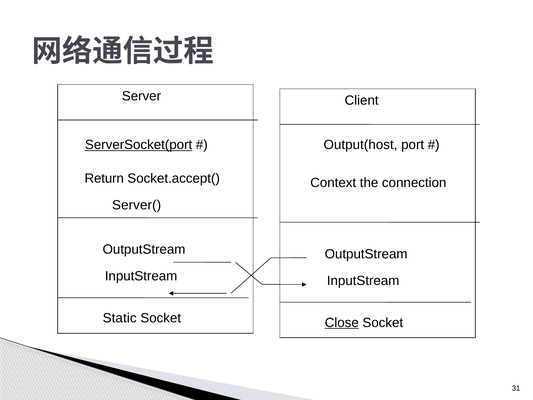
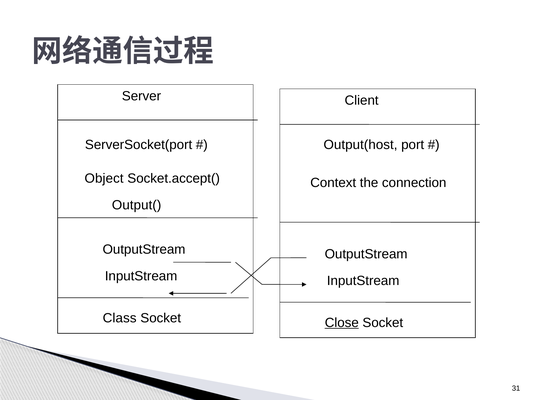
ServerSocket(port underline: present -> none
Return: Return -> Object
Server(: Server( -> Output(
Static: Static -> Class
